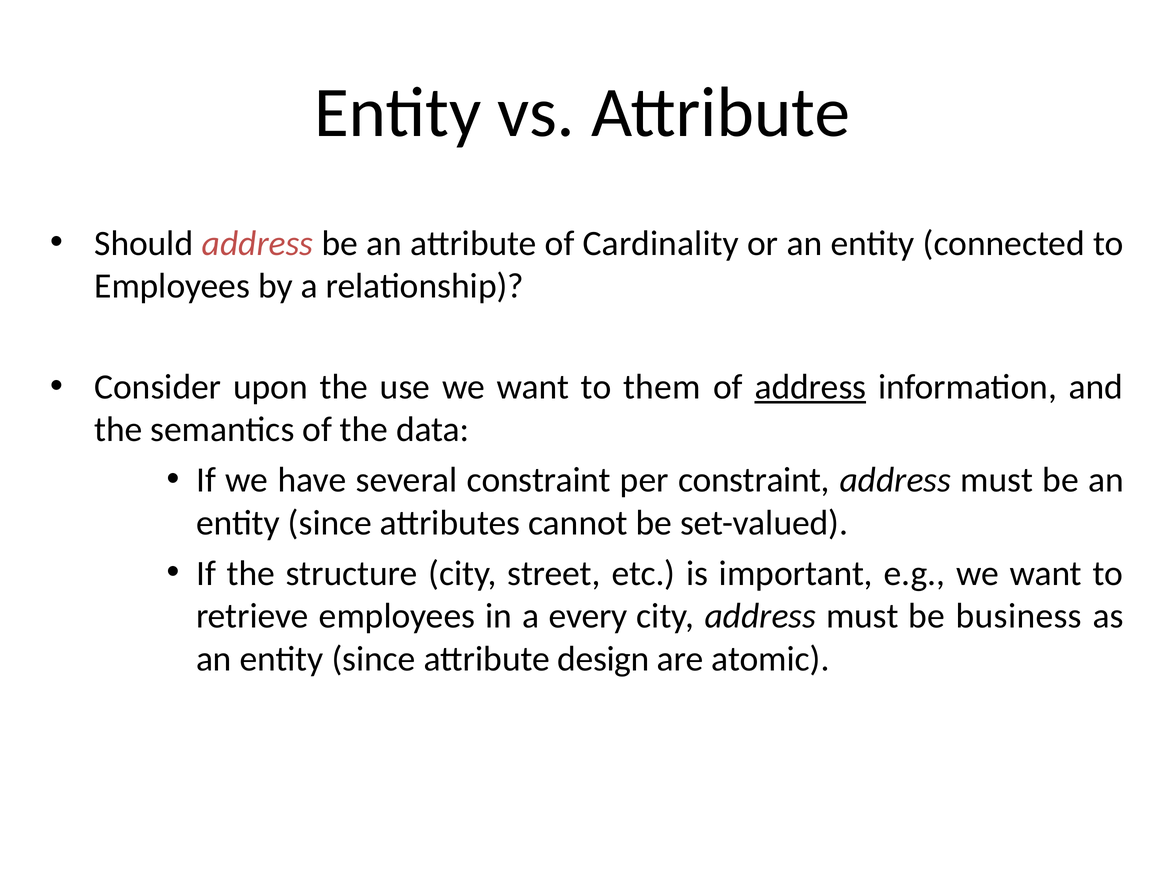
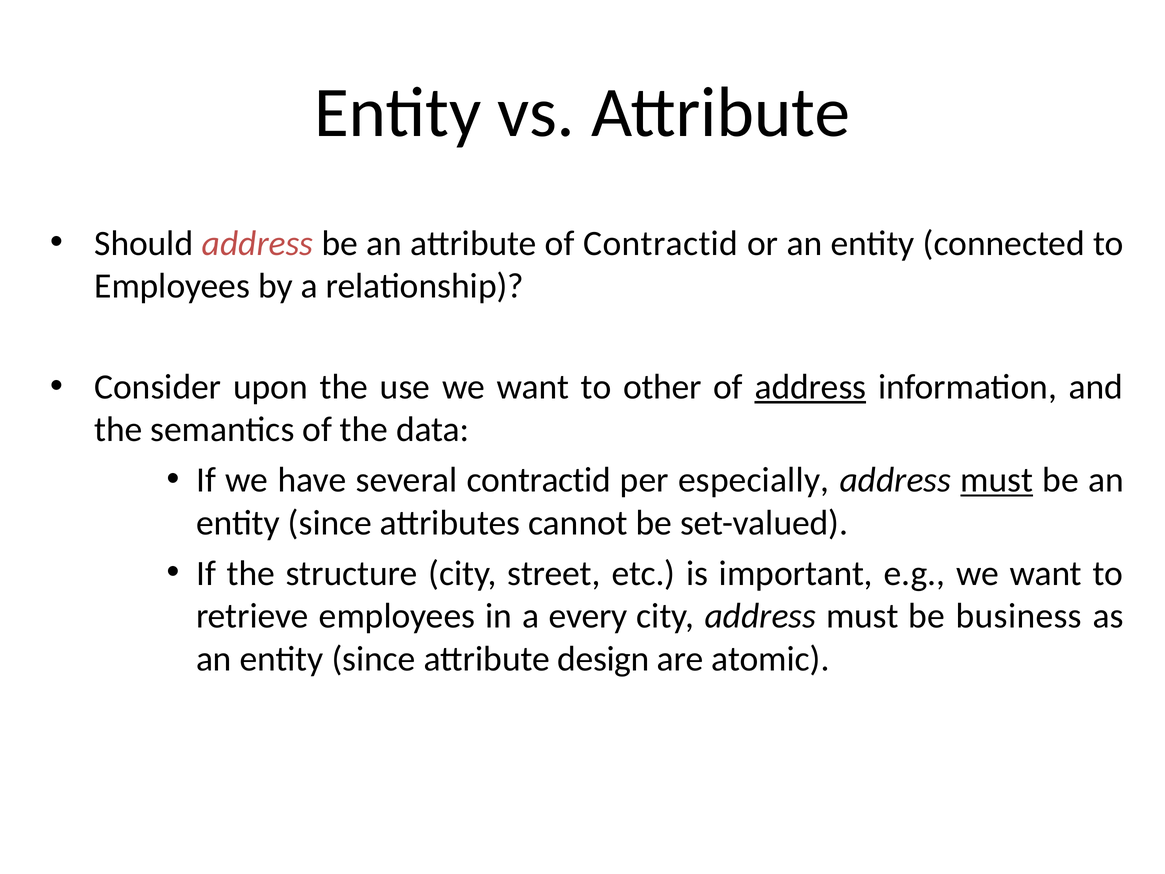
of Cardinality: Cardinality -> Contractid
them: them -> other
several constraint: constraint -> contractid
per constraint: constraint -> especially
must at (997, 480) underline: none -> present
